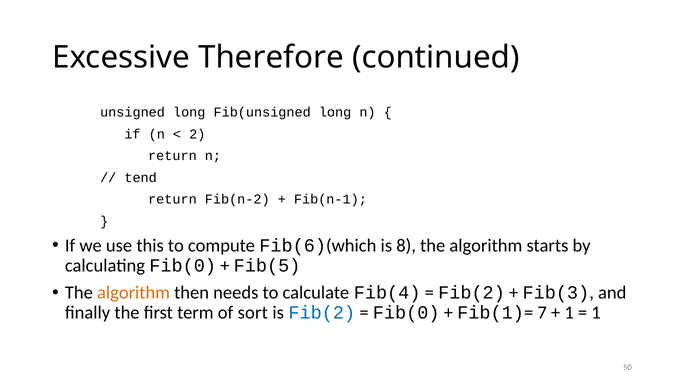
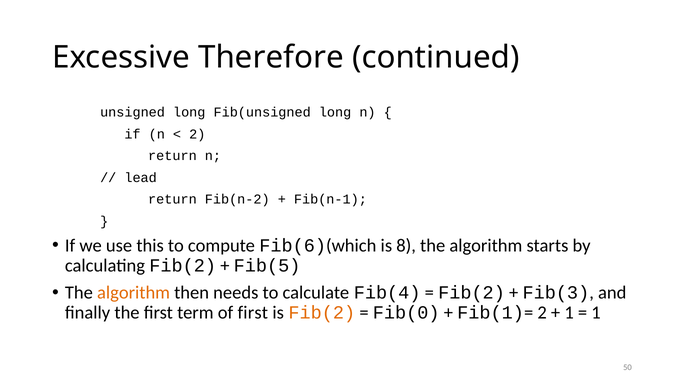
tend: tend -> lead
calculating Fib(0: Fib(0 -> Fib(2
of sort: sort -> first
Fib(2 at (322, 312) colour: blue -> orange
Fib(1)= 7: 7 -> 2
